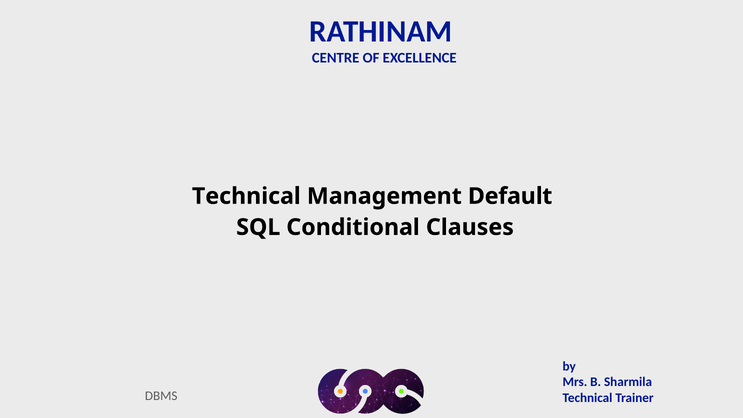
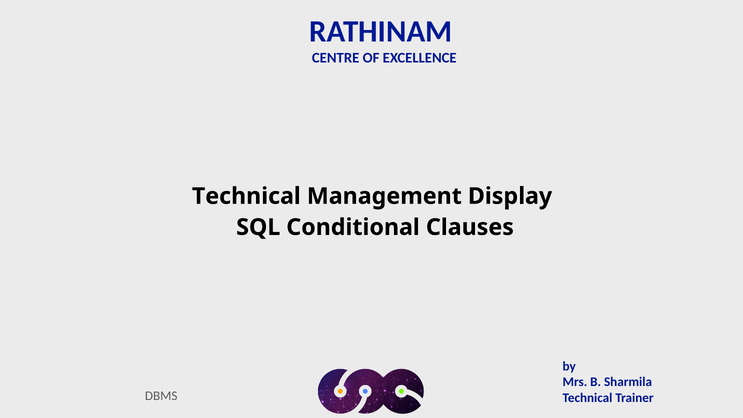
Default: Default -> Display
